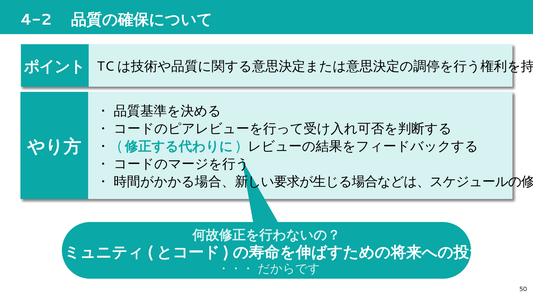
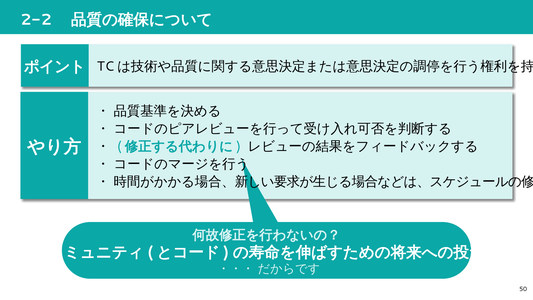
4-2: 4-2 -> 2-2
